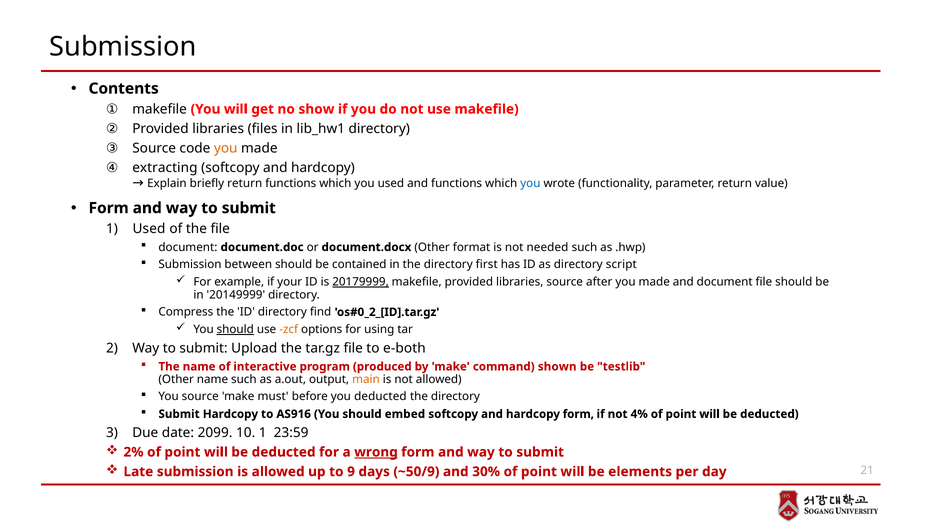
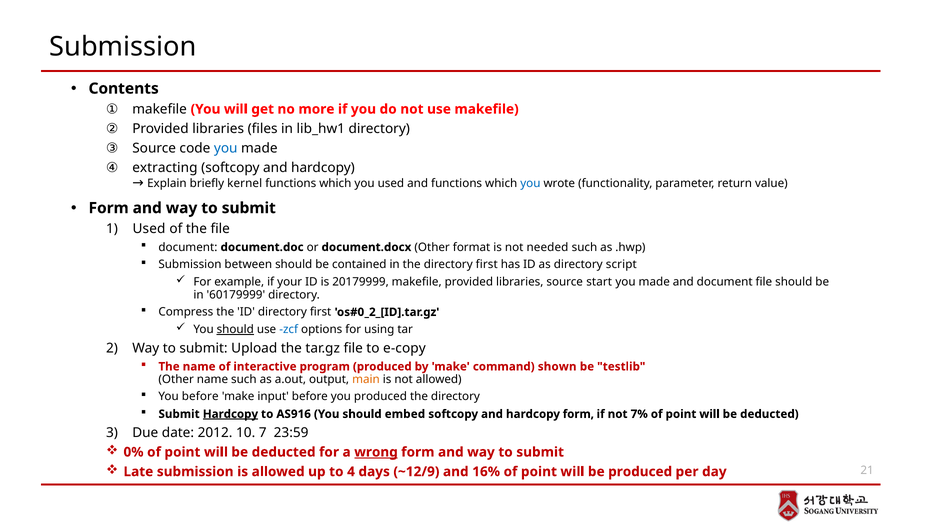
show: show -> more
you at (226, 148) colour: orange -> blue
briefly return: return -> kernel
20179999 underline: present -> none
after: after -> start
20149999: 20149999 -> 60179999
ID directory find: find -> first
zcf colour: orange -> blue
e-both: e-both -> e-copy
You source: source -> before
must: must -> input
you deducted: deducted -> produced
Hardcopy at (230, 414) underline: none -> present
4%: 4% -> 7%
2099: 2099 -> 2012
10 1: 1 -> 7
2%: 2% -> 0%
9: 9 -> 4
~50/9: ~50/9 -> ~12/9
30%: 30% -> 16%
be elements: elements -> produced
